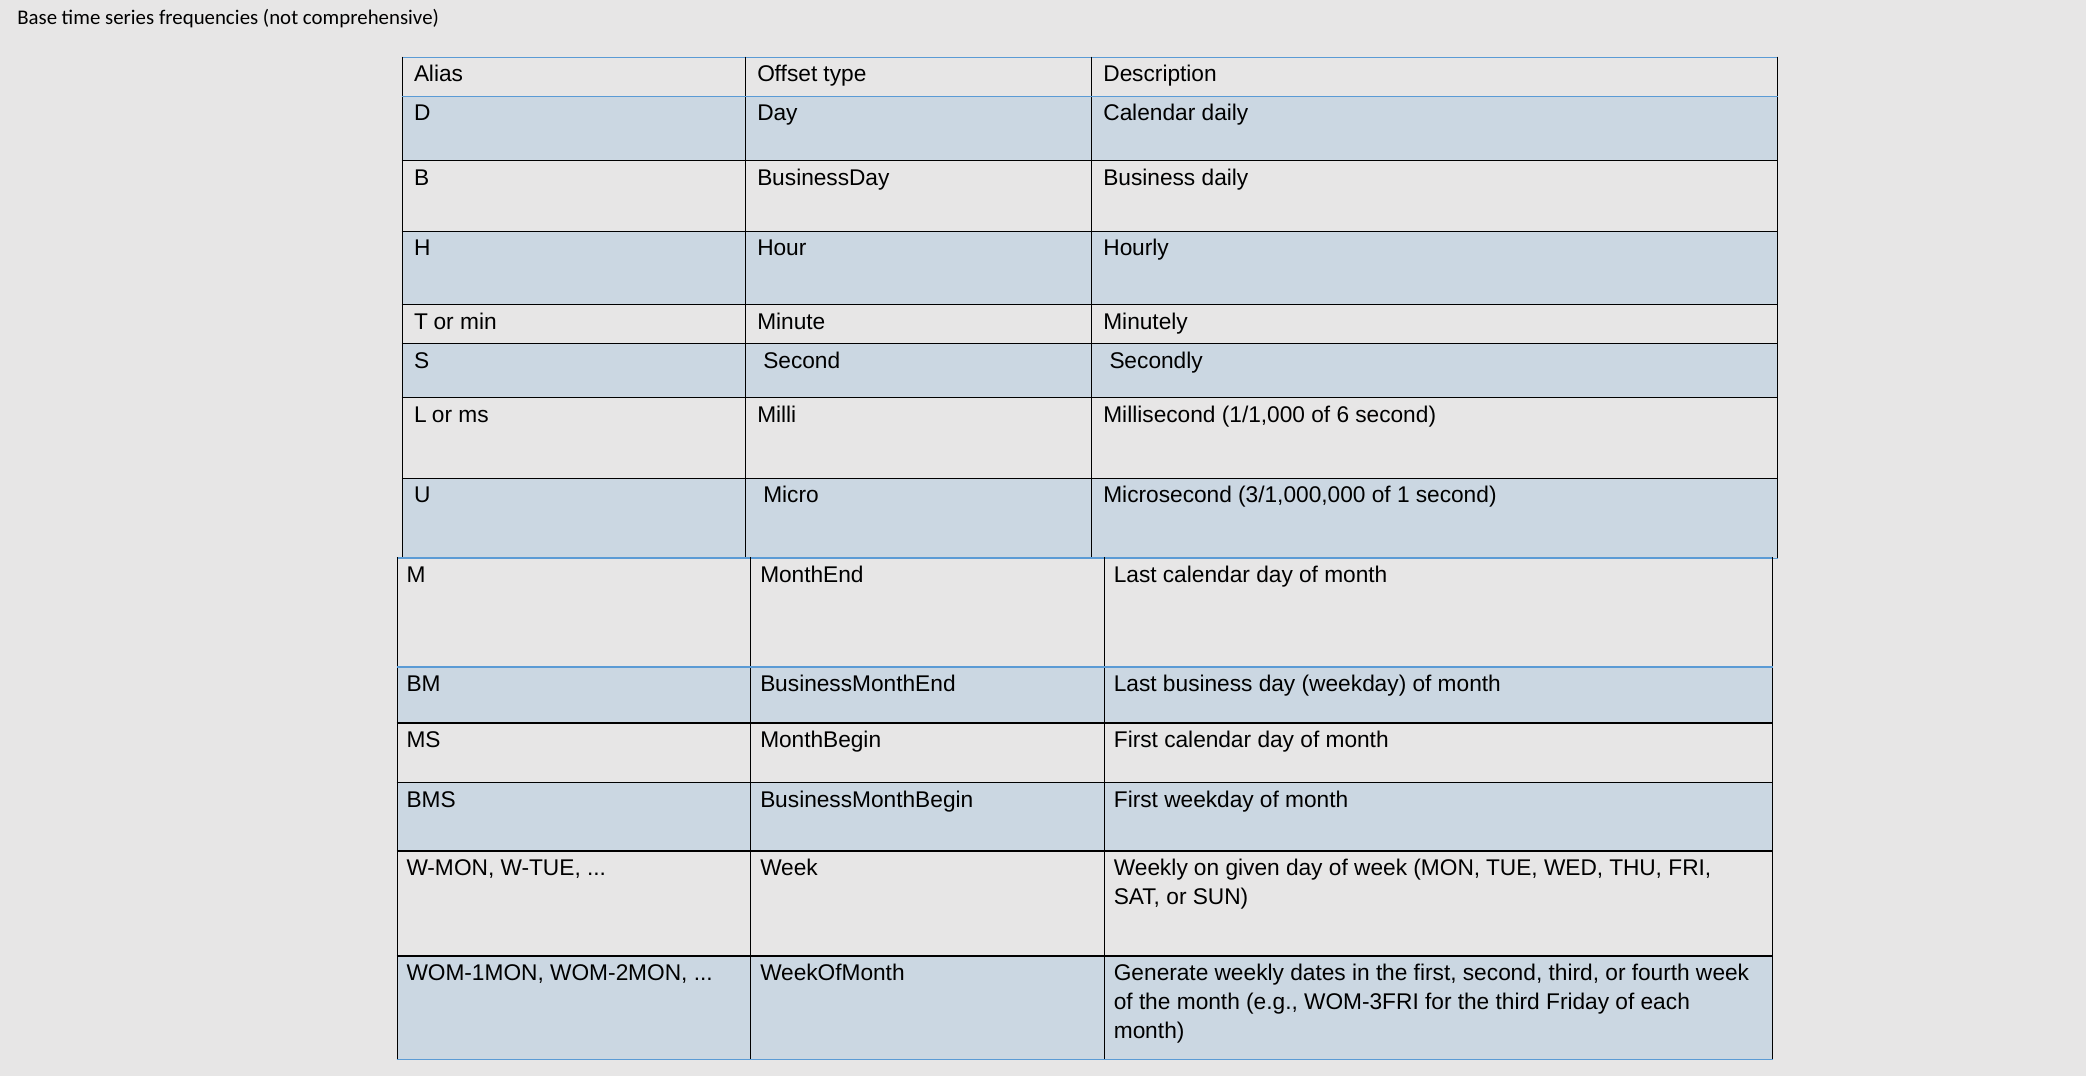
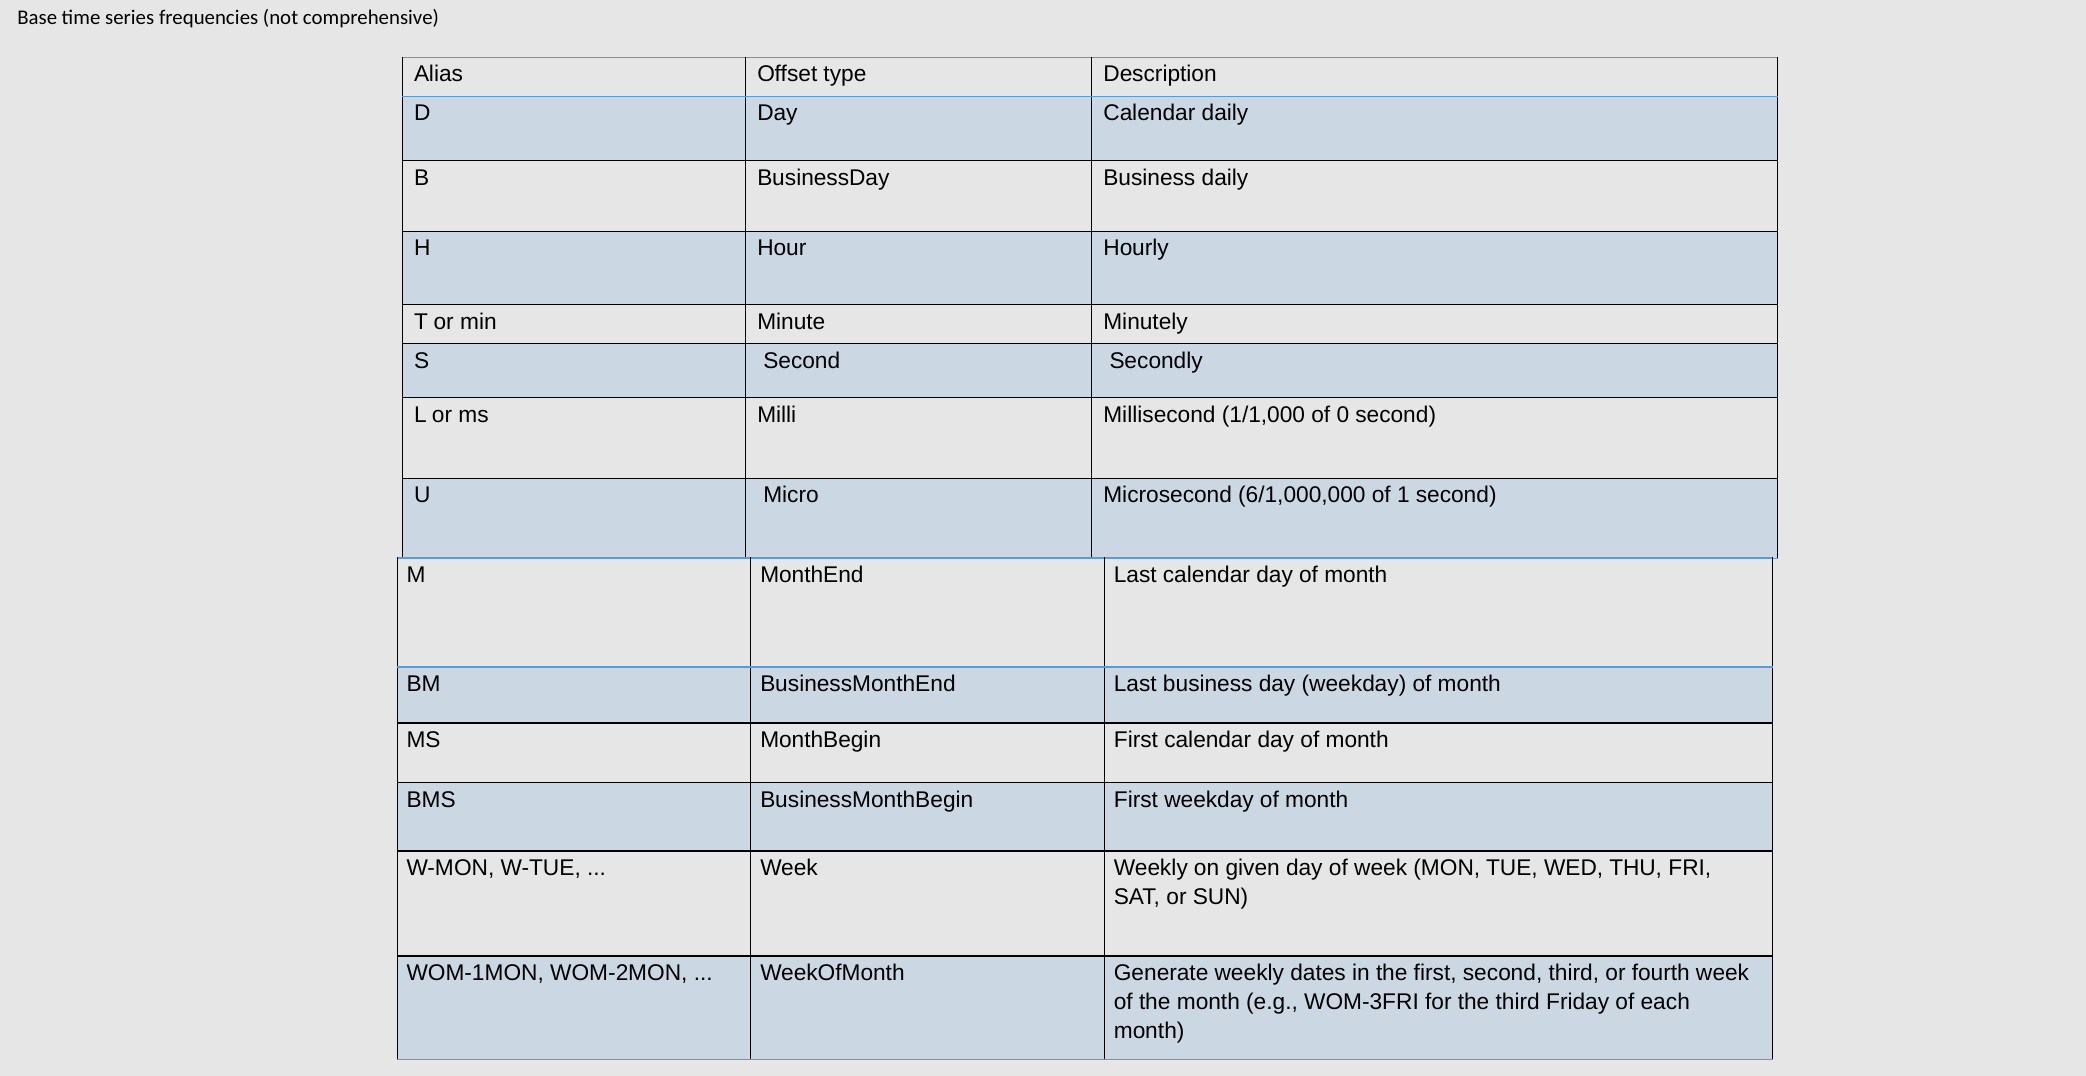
6: 6 -> 0
3/1,000,000: 3/1,000,000 -> 6/1,000,000
